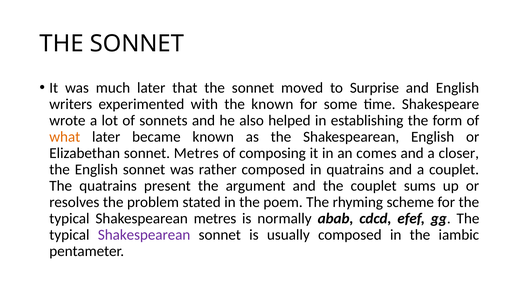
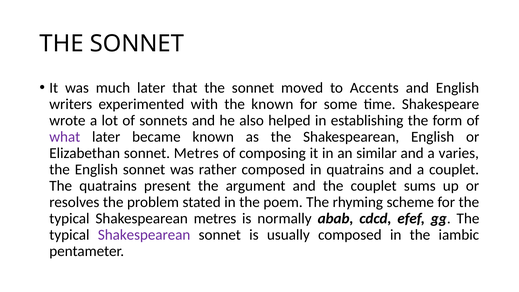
Surprise: Surprise -> Accents
what colour: orange -> purple
comes: comes -> similar
closer: closer -> varies
